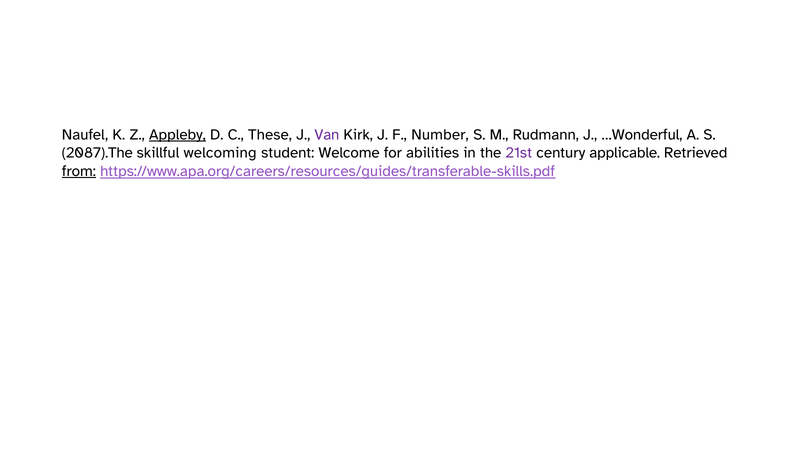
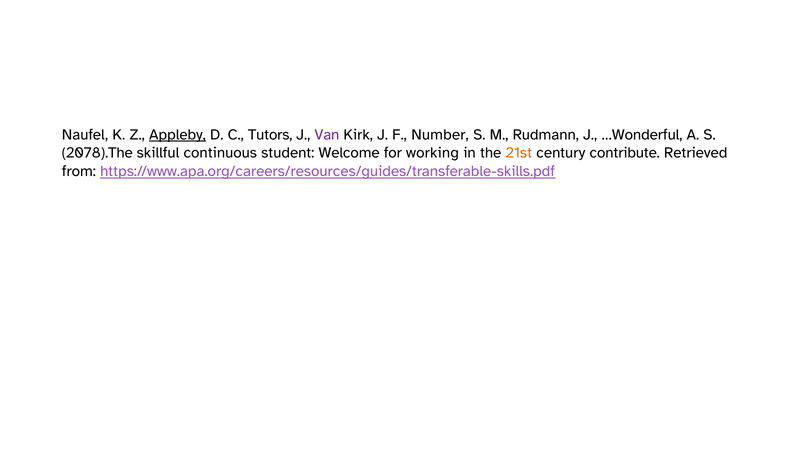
These: These -> Tutors
2087).The: 2087).The -> 2078).The
welcoming: welcoming -> continuous
abilities: abilities -> working
21st colour: purple -> orange
applicable: applicable -> contribute
from underline: present -> none
